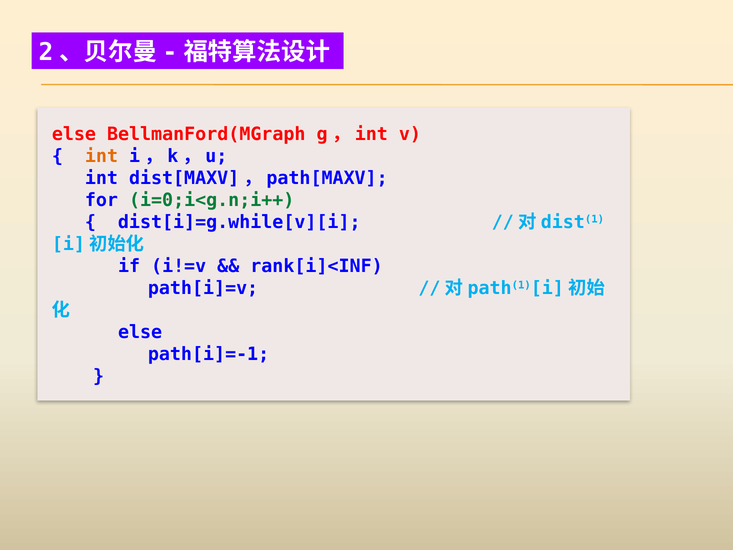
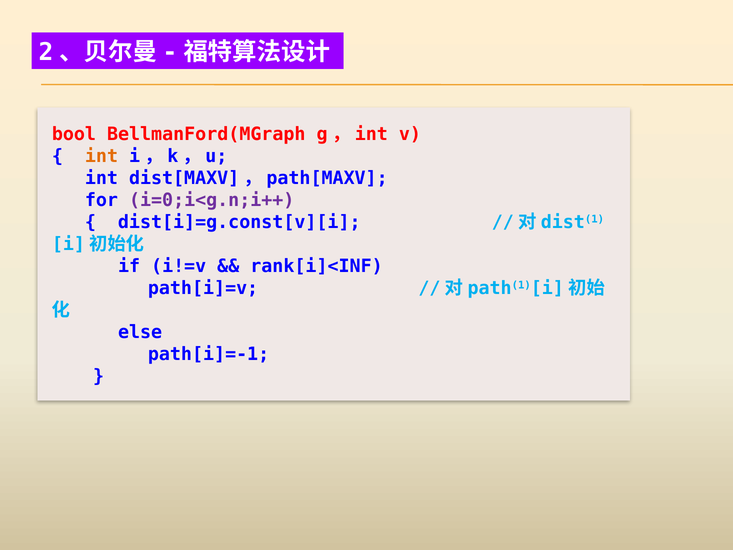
else at (74, 134): else -> bool
i=0;i<g.n;i++ colour: green -> purple
dist[i]=g.while[v][i: dist[i]=g.while[v][i -> dist[i]=g.const[v][i
